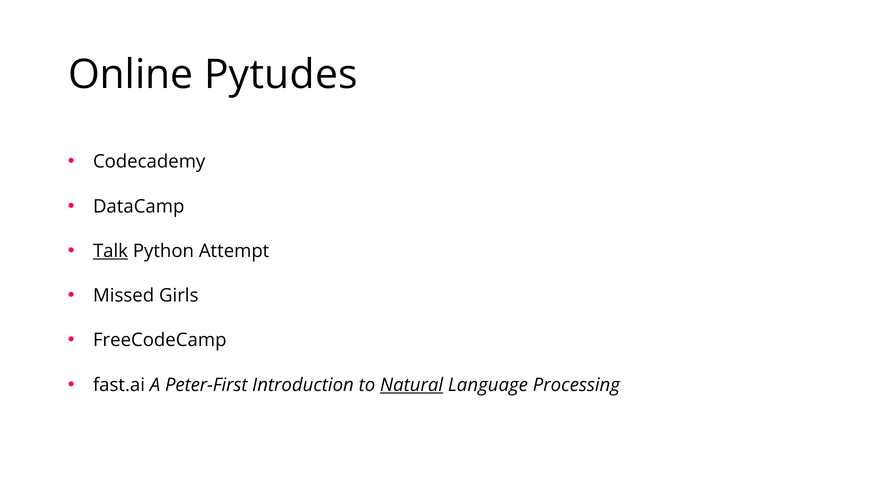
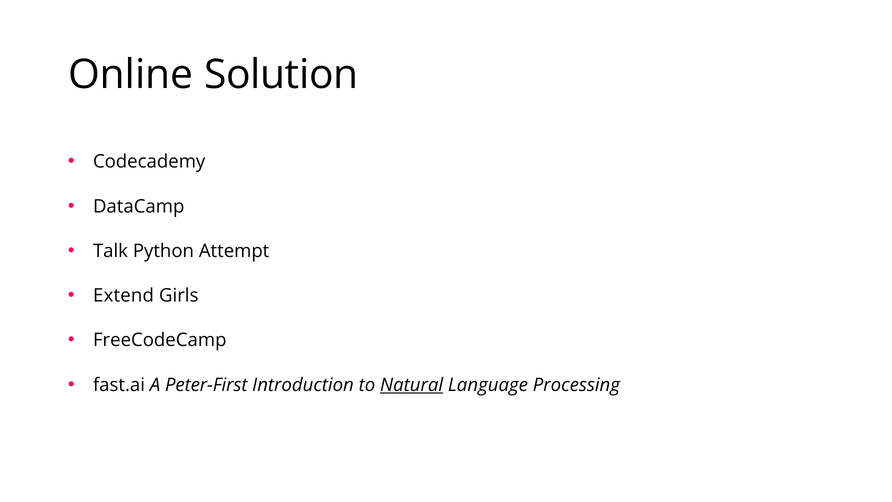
Pytudes: Pytudes -> Solution
Talk underline: present -> none
Missed: Missed -> Extend
